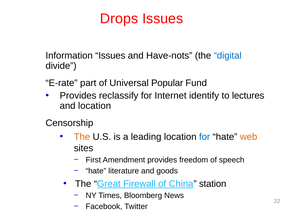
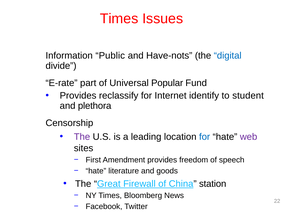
Drops at (119, 19): Drops -> Times
Information Issues: Issues -> Public
lectures: lectures -> student
and location: location -> plethora
The at (82, 137) colour: orange -> purple
web colour: orange -> purple
